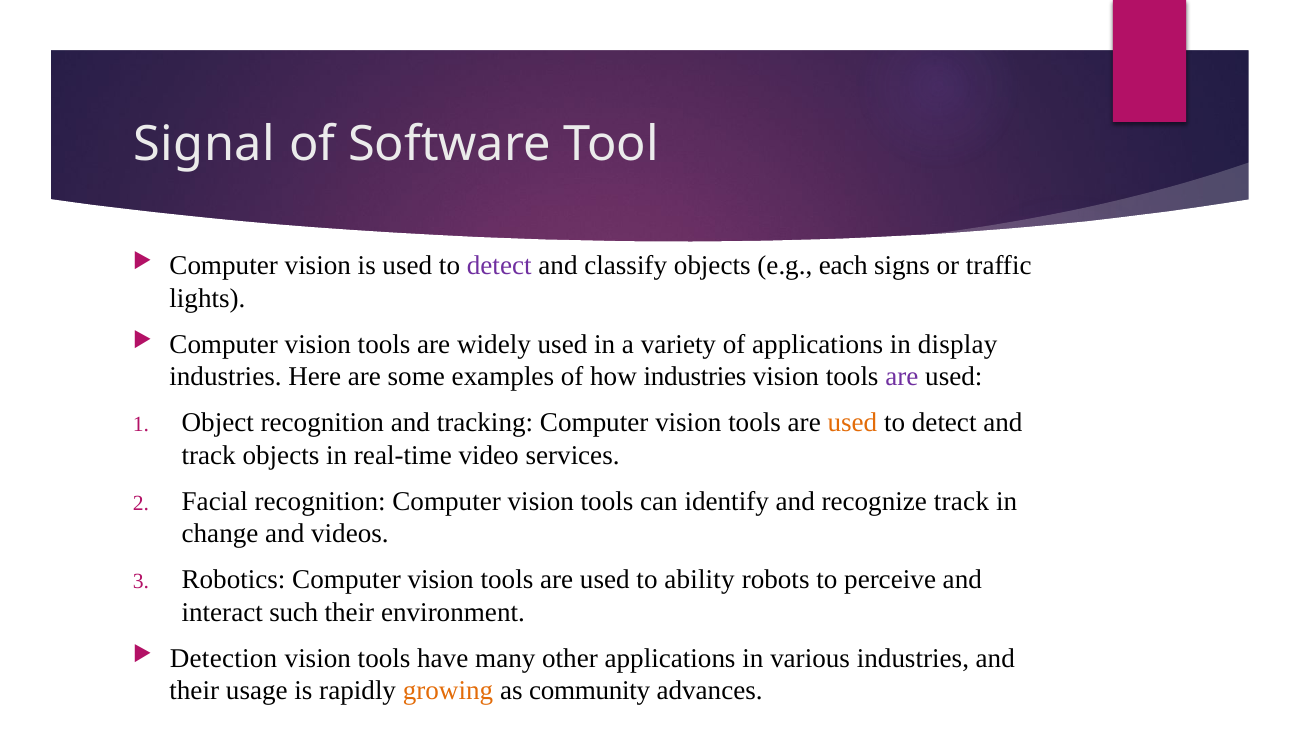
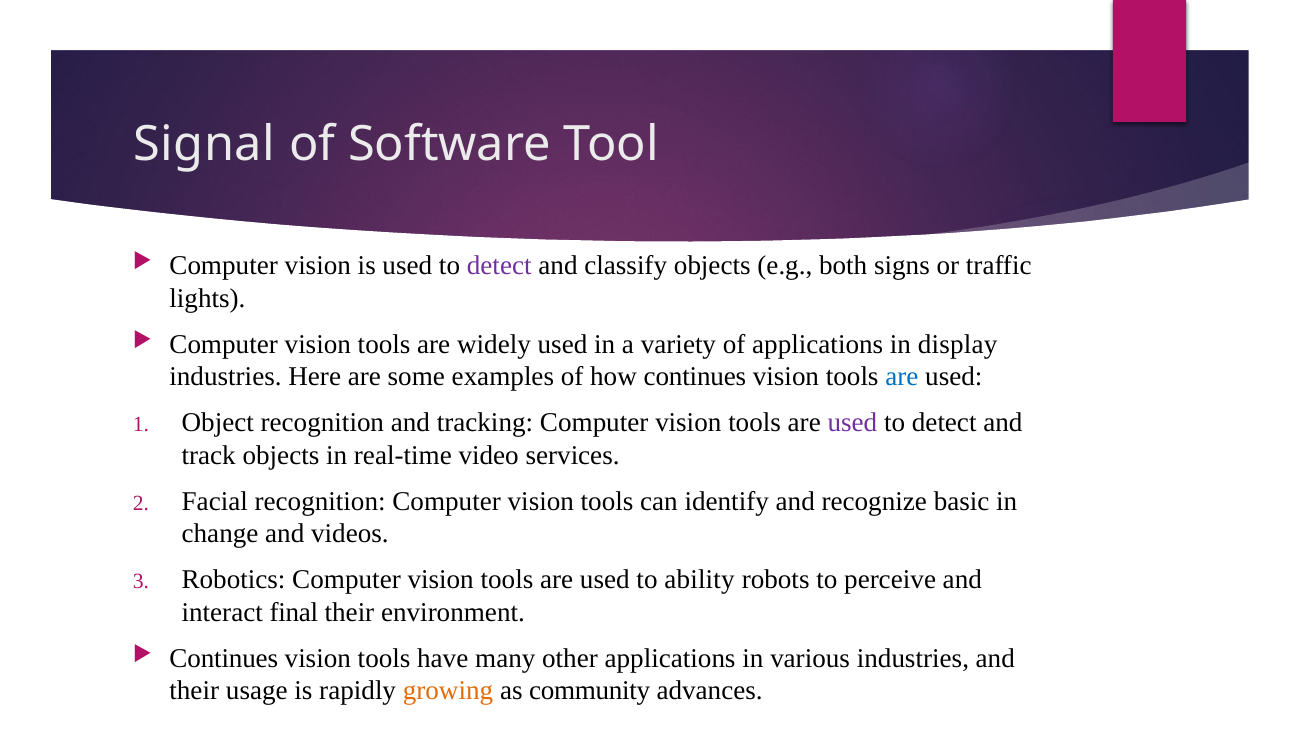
each: each -> both
how industries: industries -> continues
are at (902, 377) colour: purple -> blue
used at (852, 423) colour: orange -> purple
recognize track: track -> basic
such: such -> final
Detection at (224, 659): Detection -> Continues
